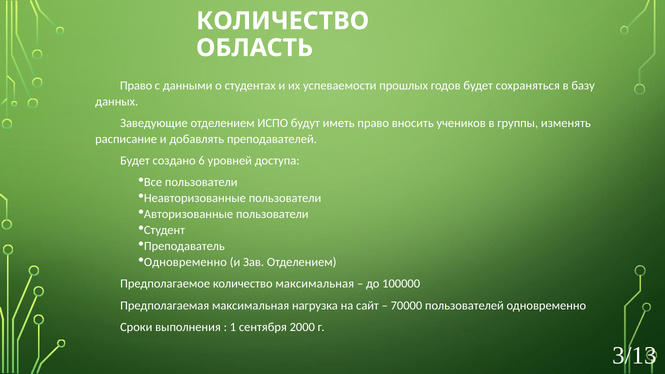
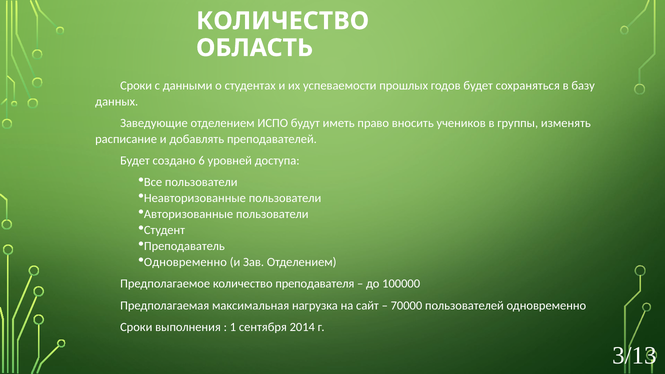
Право at (136, 86): Право -> Сроки
количество максимальная: максимальная -> преподавателя
2000: 2000 -> 2014
